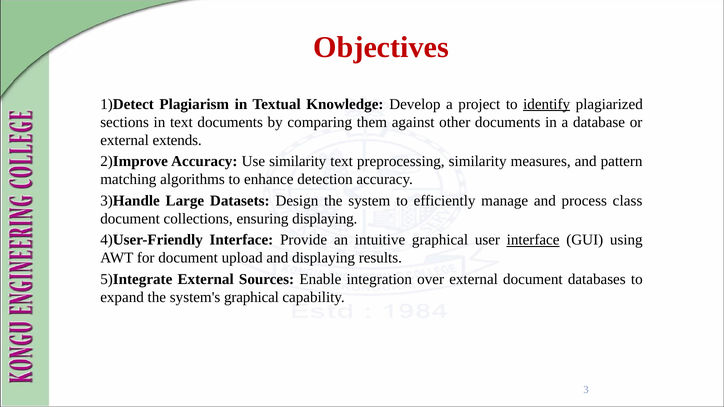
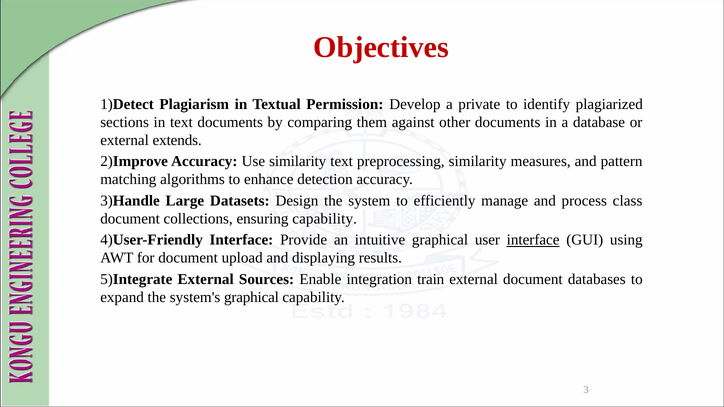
Knowledge: Knowledge -> Permission
project: project -> private
identify underline: present -> none
ensuring displaying: displaying -> capability
over: over -> train
